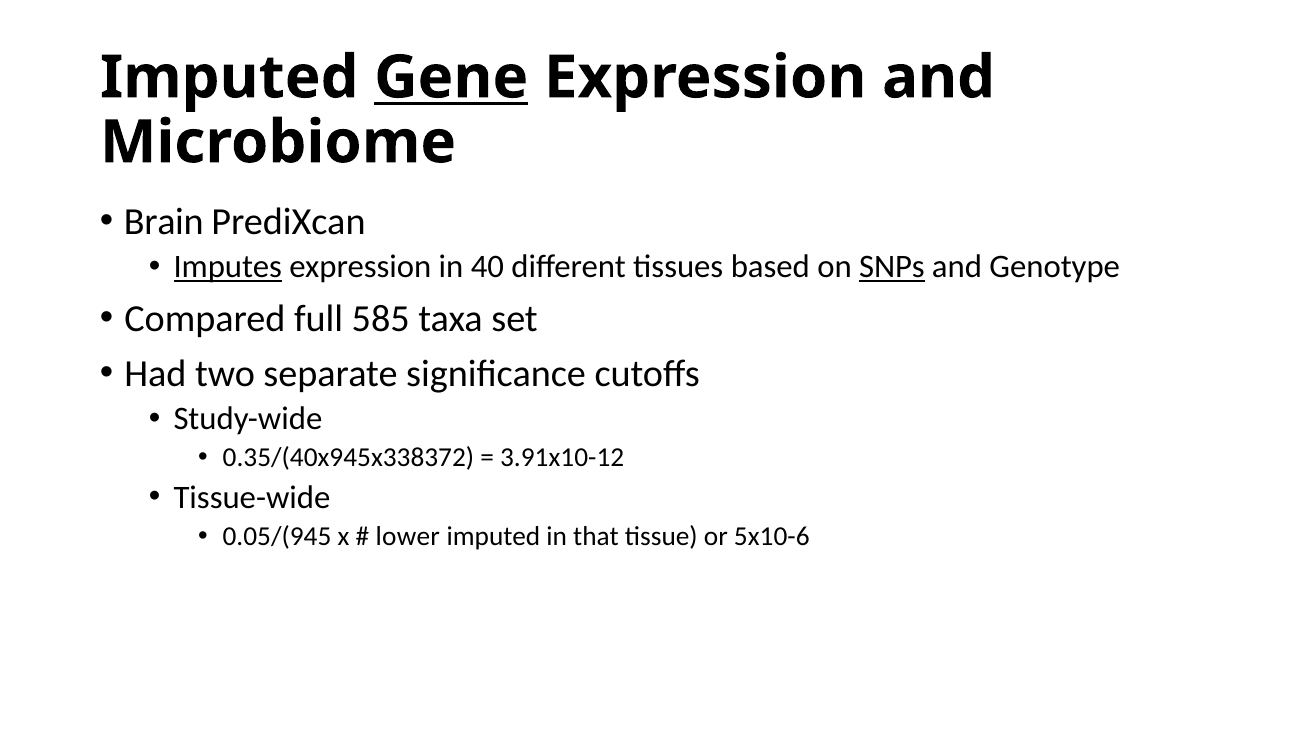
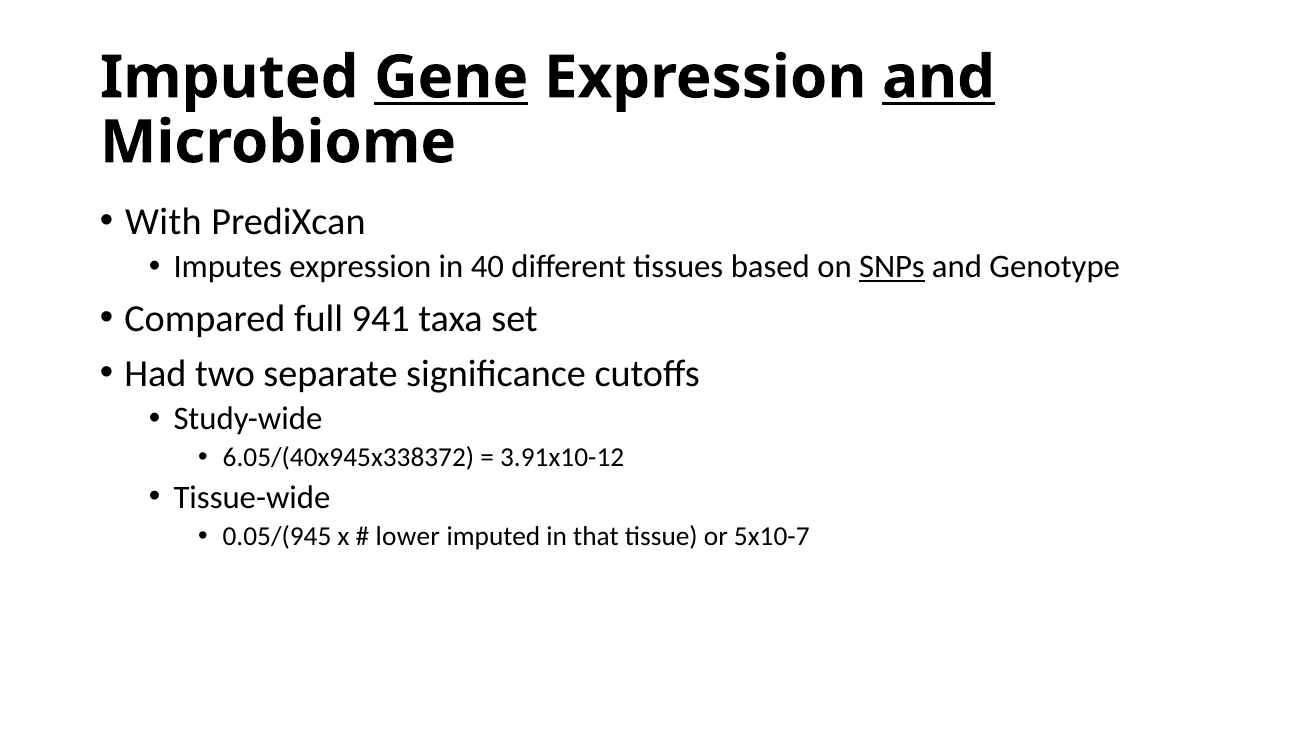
and at (939, 78) underline: none -> present
Brain: Brain -> With
Imputes underline: present -> none
585: 585 -> 941
0.35/(40x945x338372: 0.35/(40x945x338372 -> 6.05/(40x945x338372
5x10-6: 5x10-6 -> 5x10-7
